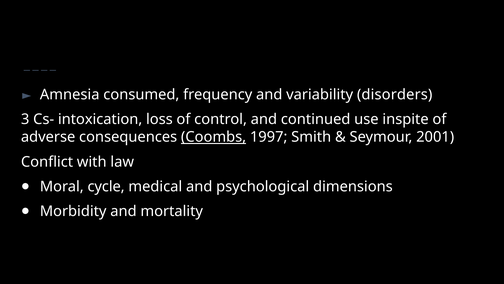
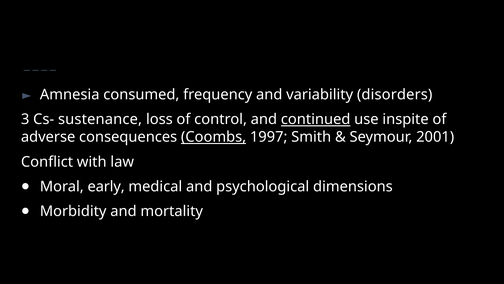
intoxication: intoxication -> sustenance
continued underline: none -> present
cycle: cycle -> early
